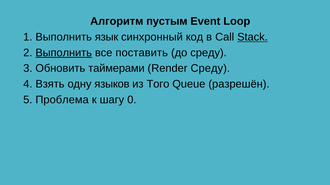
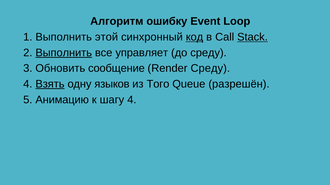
пустым: пустым -> ошибку
язык: язык -> этой
код underline: none -> present
поставить: поставить -> управляет
таймерами: таймерами -> сообщение
Взять underline: none -> present
Проблема: Проблема -> Анимацию
шагу 0: 0 -> 4
